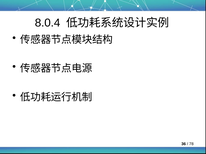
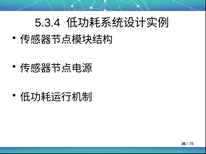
8.0.4: 8.0.4 -> 5.3.4
